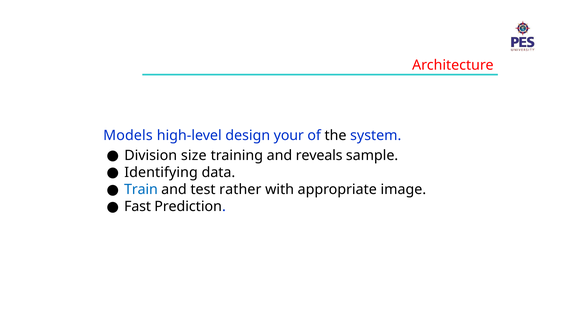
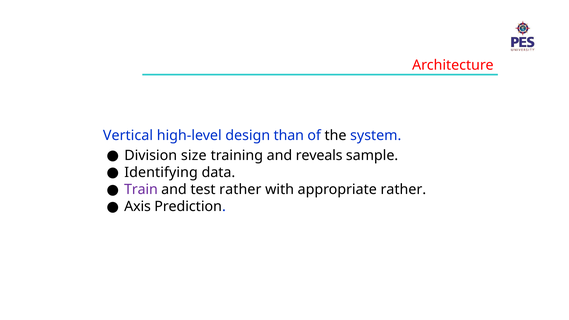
Models: Models -> Vertical
your: your -> than
Train colour: blue -> purple
appropriate image: image -> rather
Fast: Fast -> Axis
